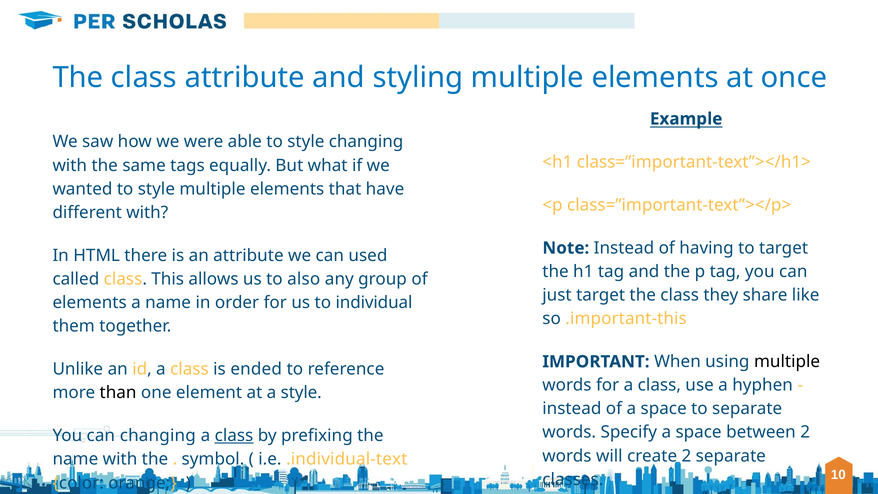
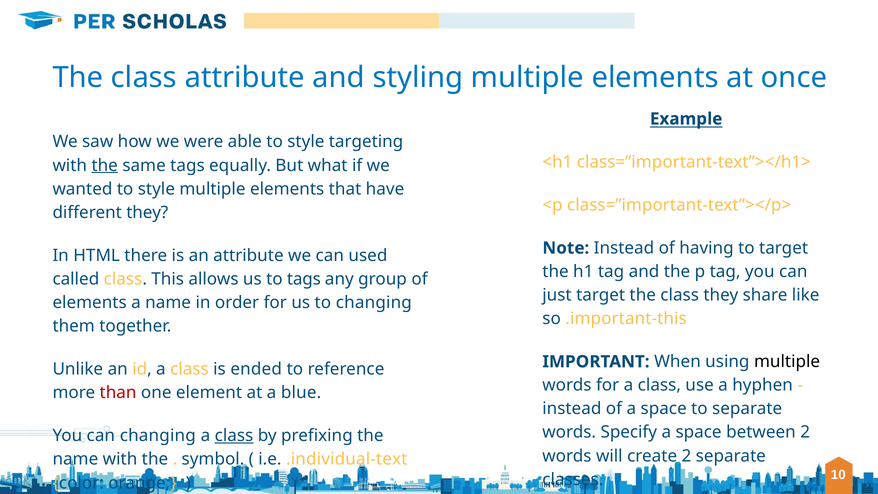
style changing: changing -> targeting
the at (105, 165) underline: none -> present
different with: with -> they
to also: also -> tags
to individual: individual -> changing
than colour: black -> red
a style: style -> blue
